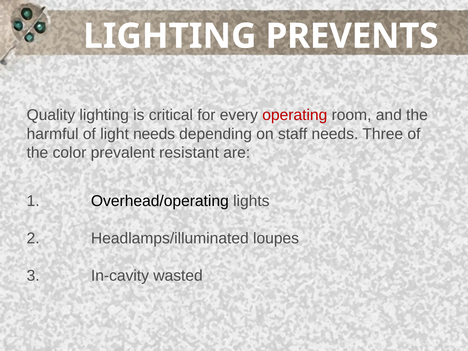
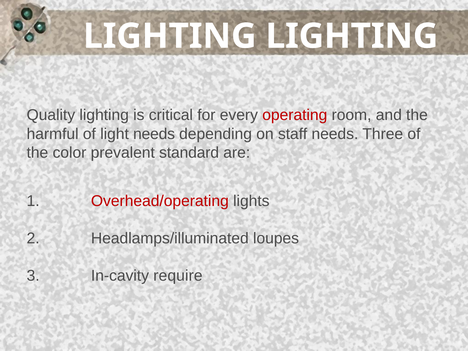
LIGHTING PREVENTS: PREVENTS -> LIGHTING
resistant: resistant -> standard
Overhead/operating colour: black -> red
wasted: wasted -> require
